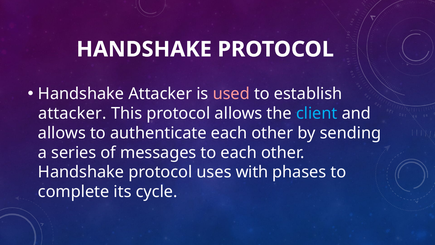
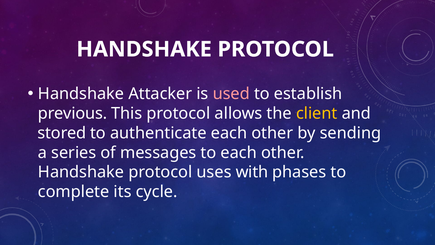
attacker at (72, 113): attacker -> previous
client colour: light blue -> yellow
allows at (62, 133): allows -> stored
